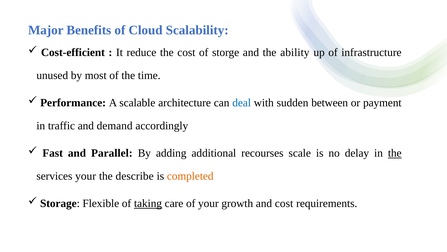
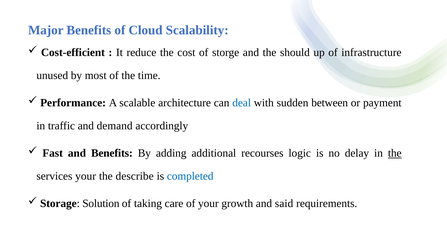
ability: ability -> should
and Parallel: Parallel -> Benefits
scale: scale -> logic
completed colour: orange -> blue
Flexible: Flexible -> Solution
taking underline: present -> none
and cost: cost -> said
